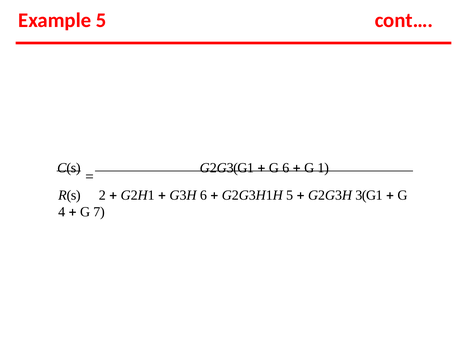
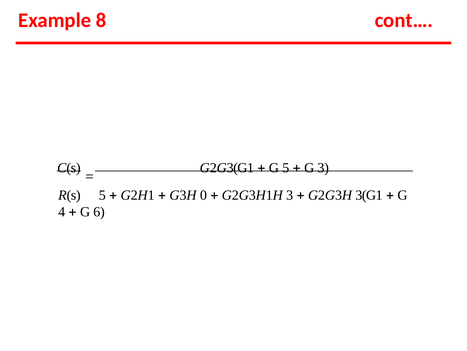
Example 5: 5 -> 8
G 6: 6 -> 5
G 1: 1 -> 3
R(s 2: 2 -> 5
G3H 6: 6 -> 0
G2G3H1H 5: 5 -> 3
7: 7 -> 6
